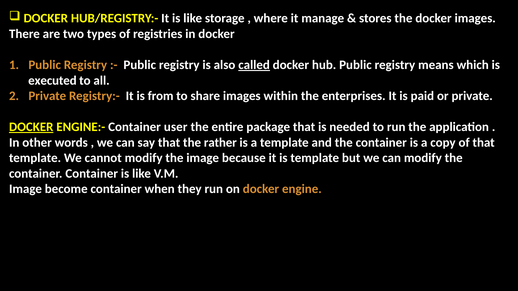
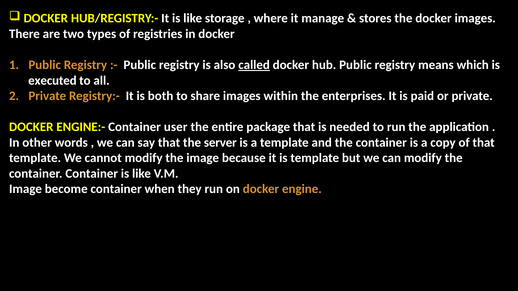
from: from -> both
DOCKER at (31, 127) underline: present -> none
rather: rather -> server
